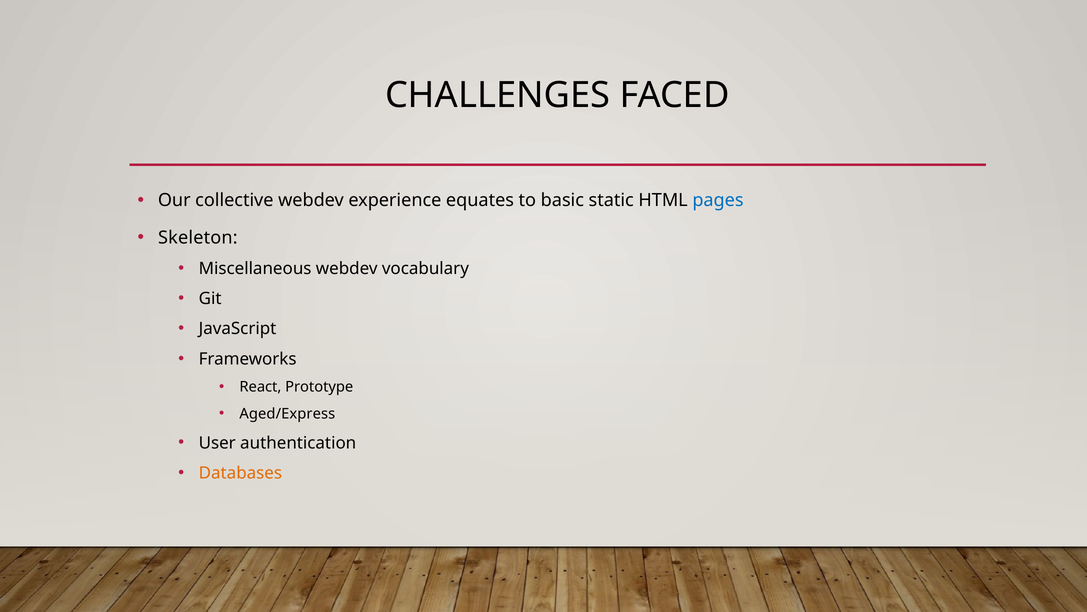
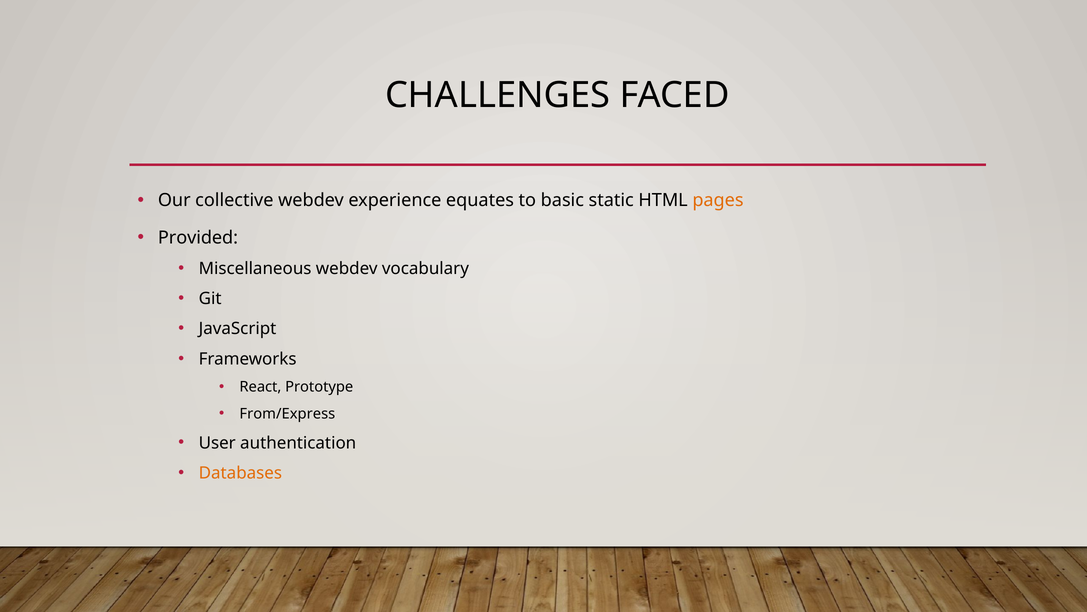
pages colour: blue -> orange
Skeleton: Skeleton -> Provided
Aged/Express: Aged/Express -> From/Express
